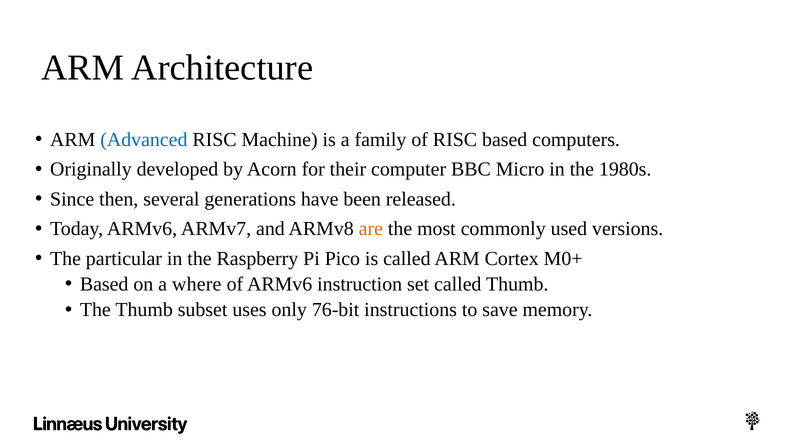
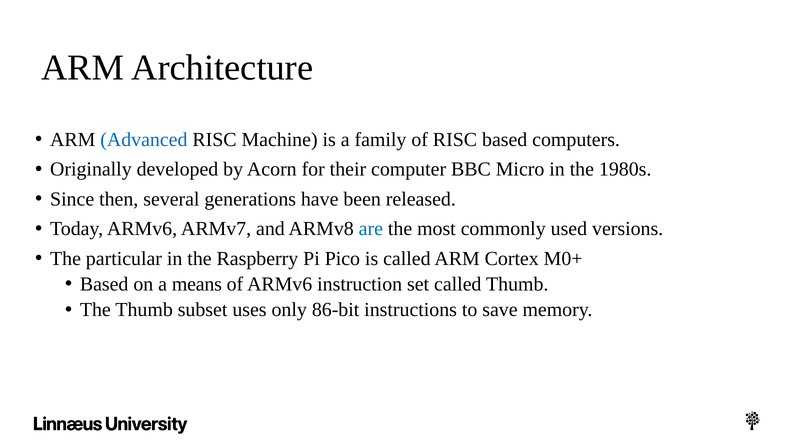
are colour: orange -> blue
where: where -> means
76-bit: 76-bit -> 86-bit
